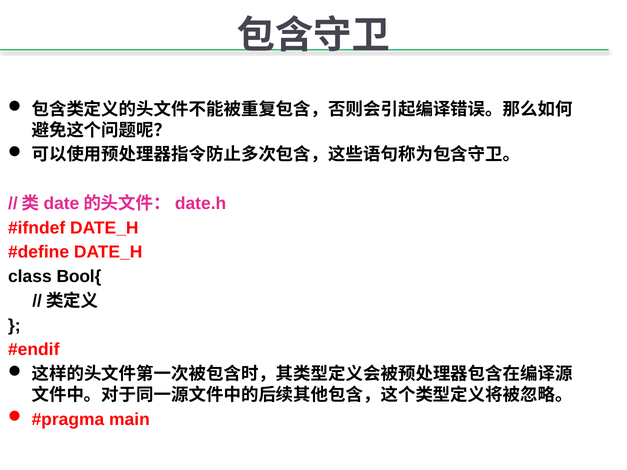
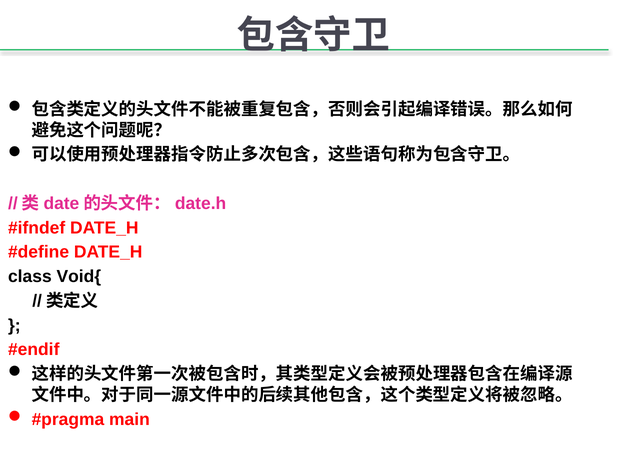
Bool{: Bool{ -> Void{
